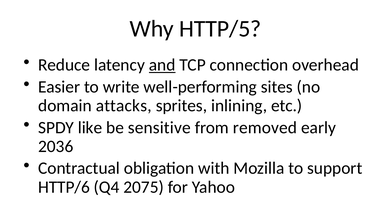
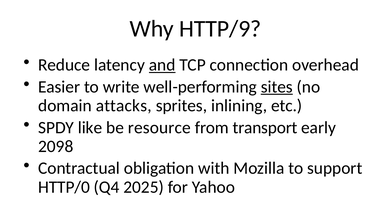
HTTP/5: HTTP/5 -> HTTP/9
sites underline: none -> present
sensitive: sensitive -> resource
removed: removed -> transport
2036: 2036 -> 2098
HTTP/6: HTTP/6 -> HTTP/0
2075: 2075 -> 2025
